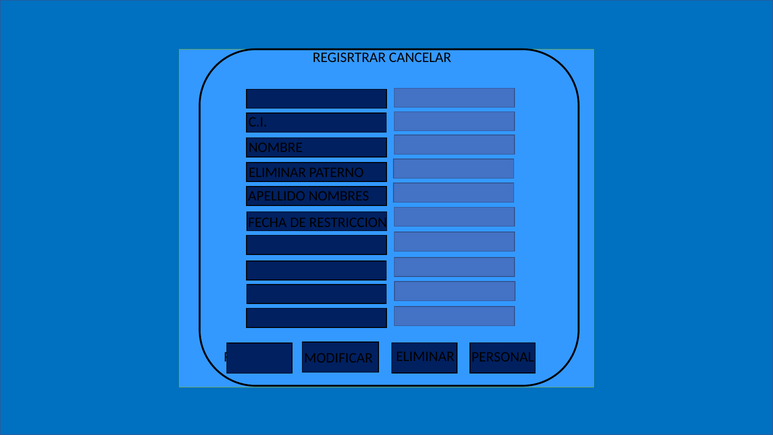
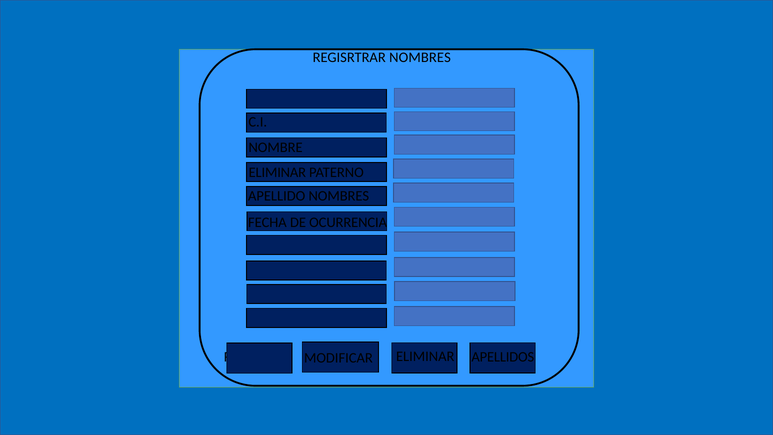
REGISRTRAR CANCELAR: CANCELAR -> NOMBRES
RESTRICCION: RESTRICCION -> OCURRENCIA
PERSONAL: PERSONAL -> APELLIDOS
